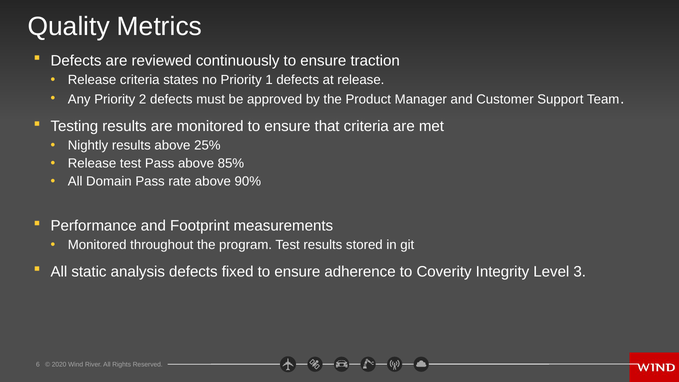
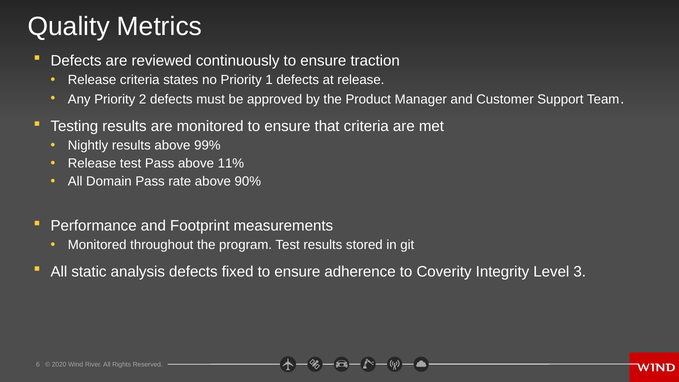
25%: 25% -> 99%
85%: 85% -> 11%
